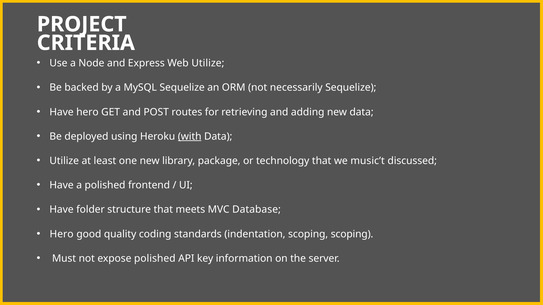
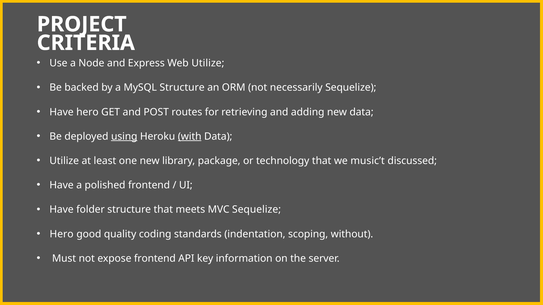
MySQL Sequelize: Sequelize -> Structure
using underline: none -> present
MVC Database: Database -> Sequelize
scoping scoping: scoping -> without
expose polished: polished -> frontend
